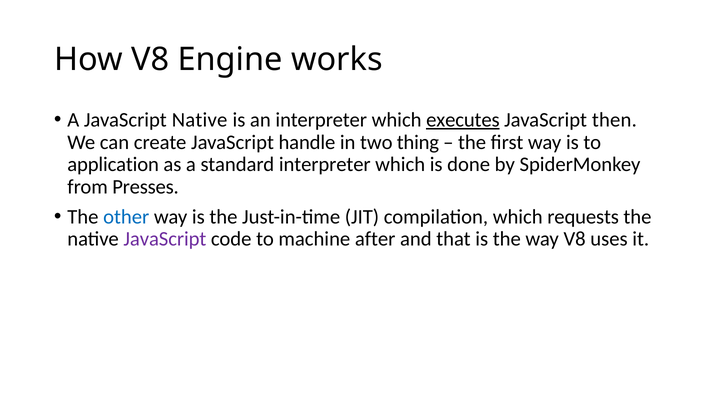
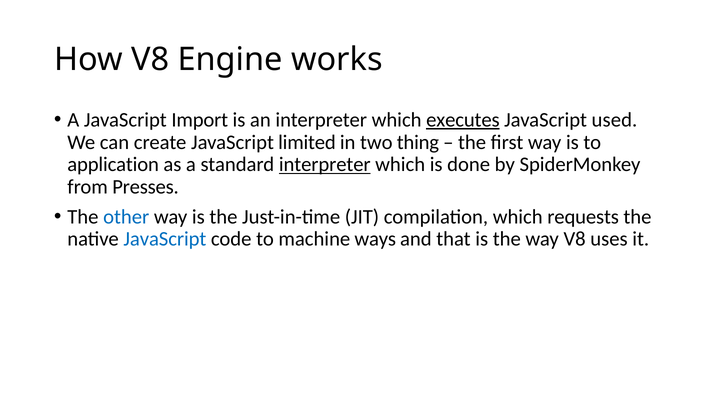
JavaScript Native: Native -> Import
then: then -> used
handle: handle -> limited
interpreter at (325, 165) underline: none -> present
JavaScript at (165, 239) colour: purple -> blue
after: after -> ways
